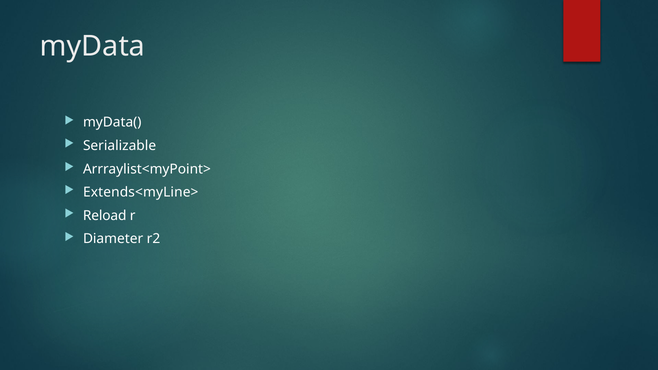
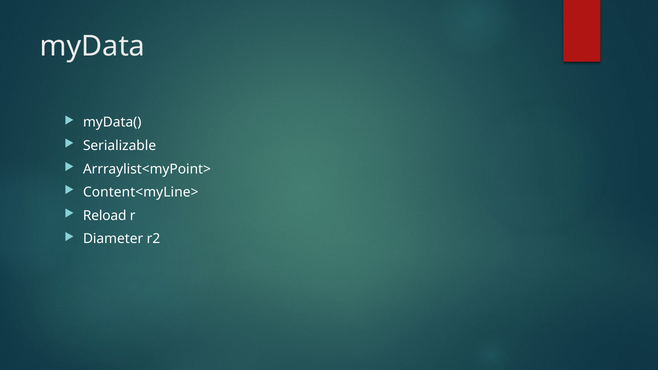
Extends<myLine>: Extends<myLine> -> Content<myLine>
